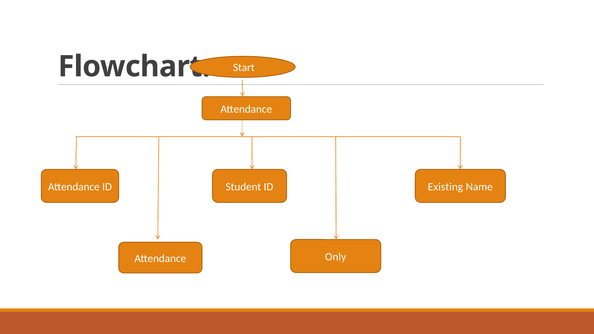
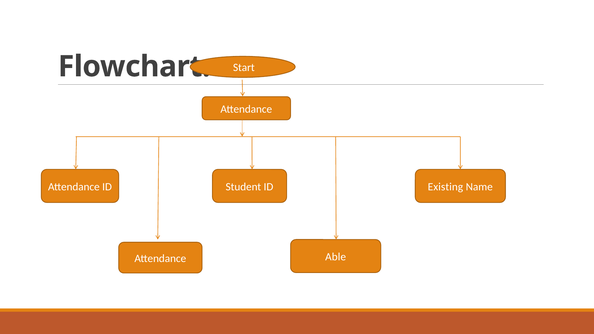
Only: Only -> Able
